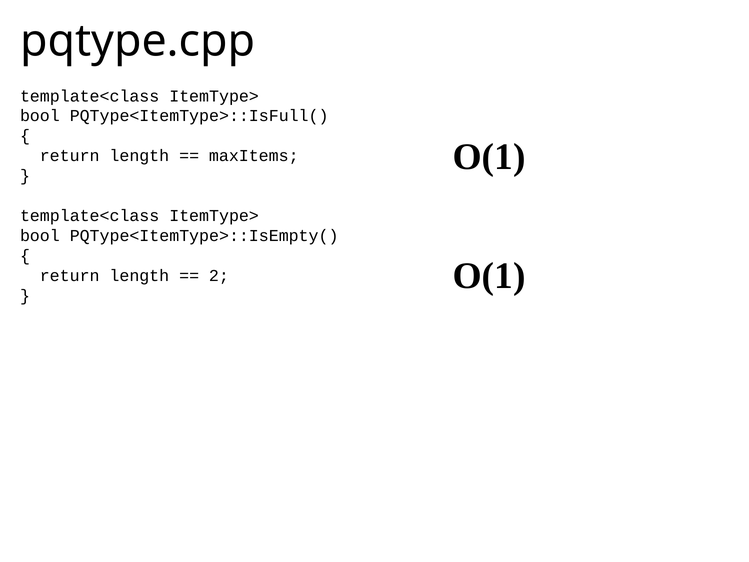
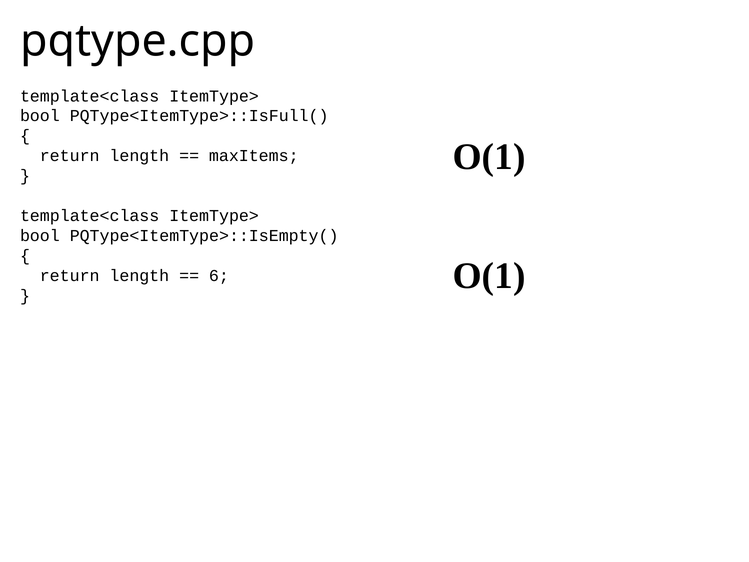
2: 2 -> 6
